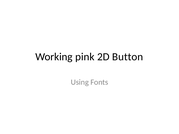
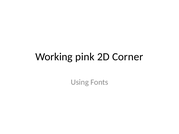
Button: Button -> Corner
